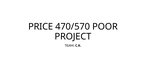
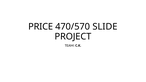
POOR: POOR -> SLIDE
